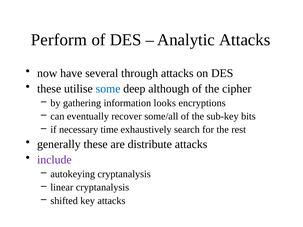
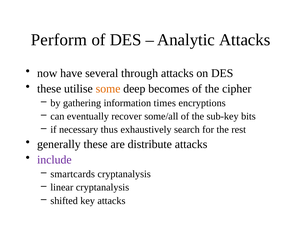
some colour: blue -> orange
although: although -> becomes
looks: looks -> times
time: time -> thus
autokeying: autokeying -> smartcards
